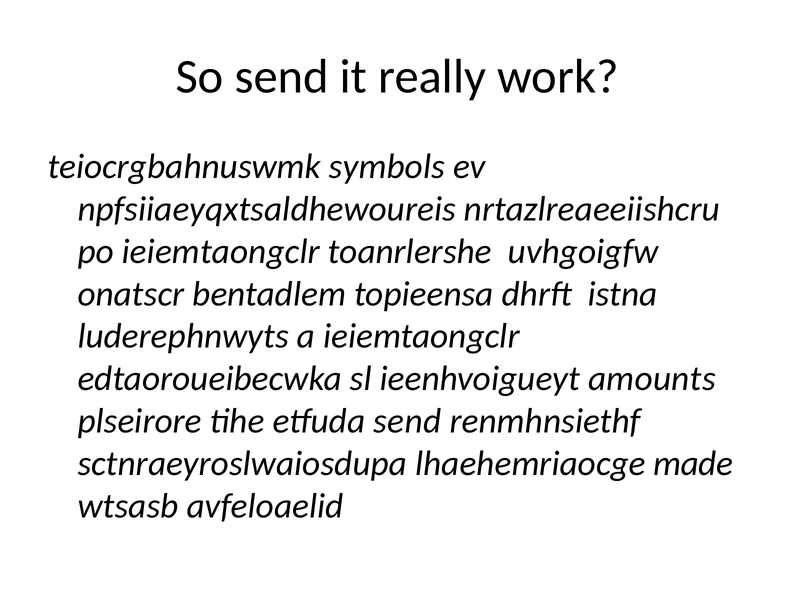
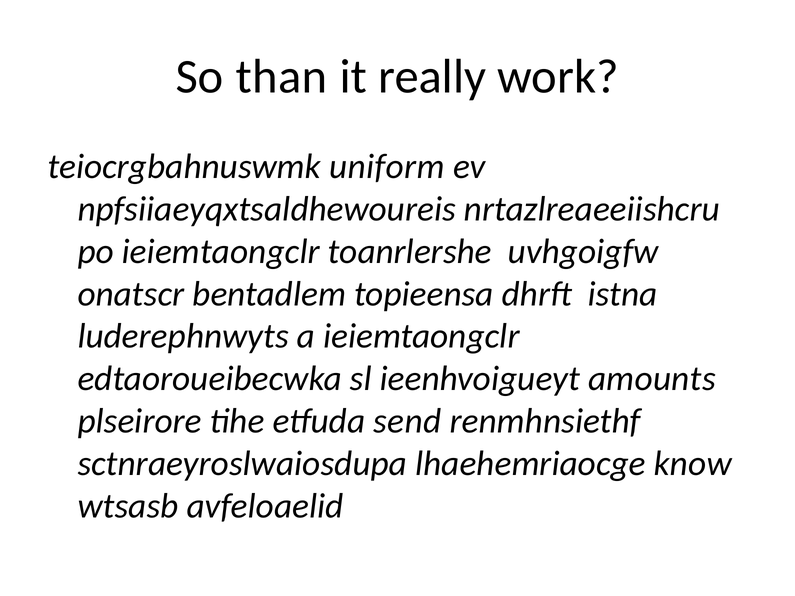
So send: send -> than
symbols: symbols -> uniform
made: made -> know
